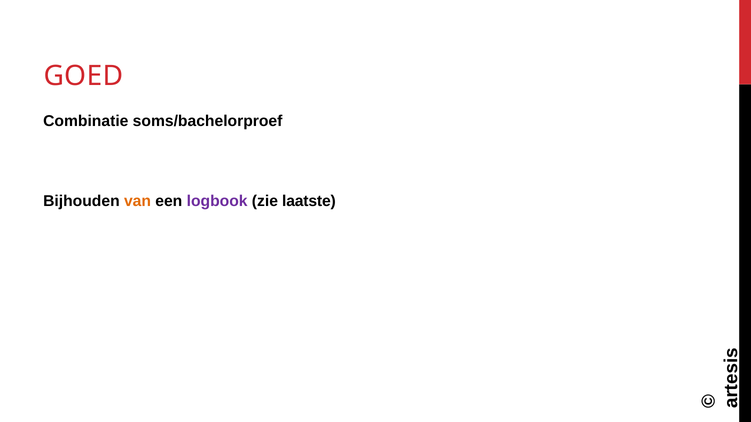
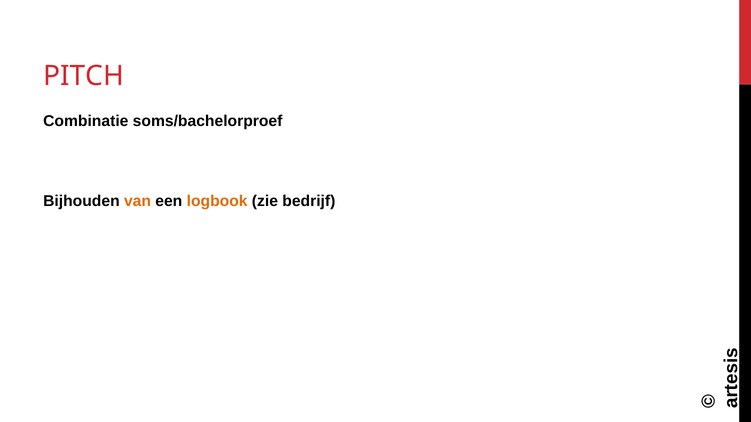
GOED: GOED -> PITCH
logbook colour: purple -> orange
laatste: laatste -> bedrijf
